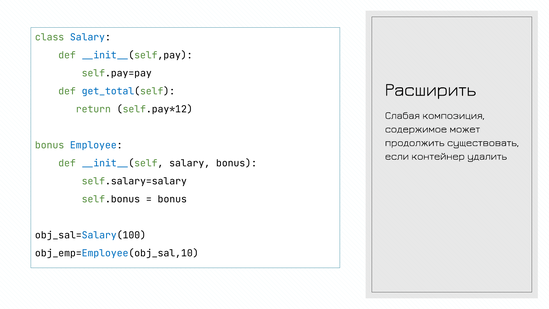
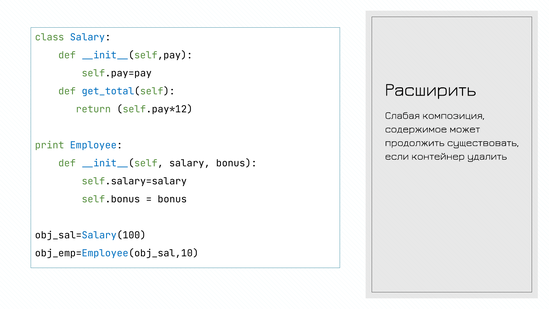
bonus at (50, 145): bonus -> print
